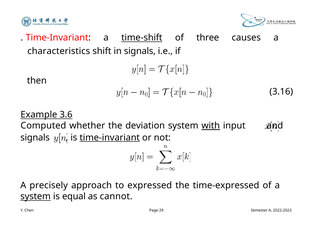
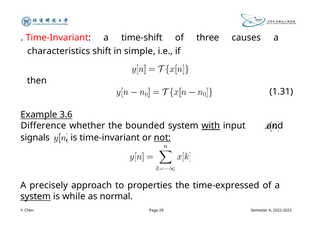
time-shift underline: present -> none
in signals: signals -> simple
3.16: 3.16 -> 1.31
Computed: Computed -> Difference
deviation: deviation -> bounded
time-invariant at (110, 138) underline: present -> none
not underline: none -> present
expressed: expressed -> properties
equal: equal -> while
cannot: cannot -> normal
